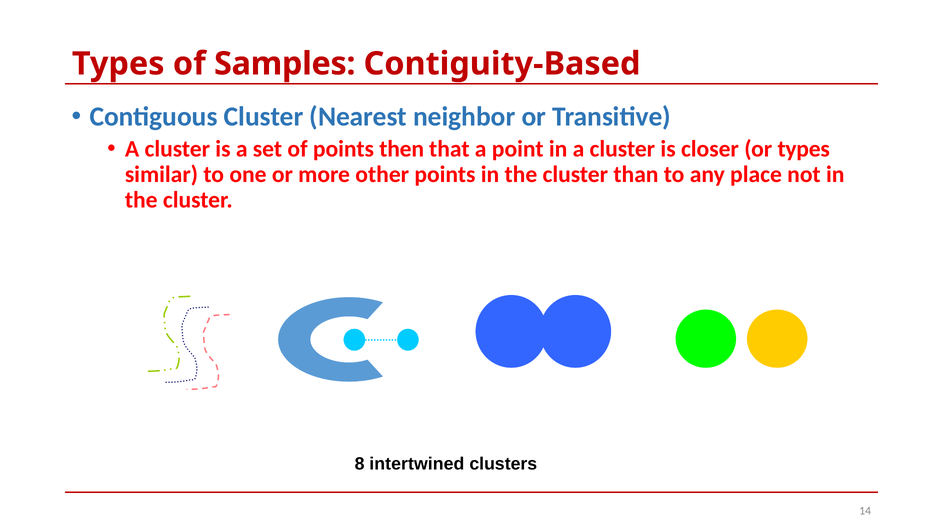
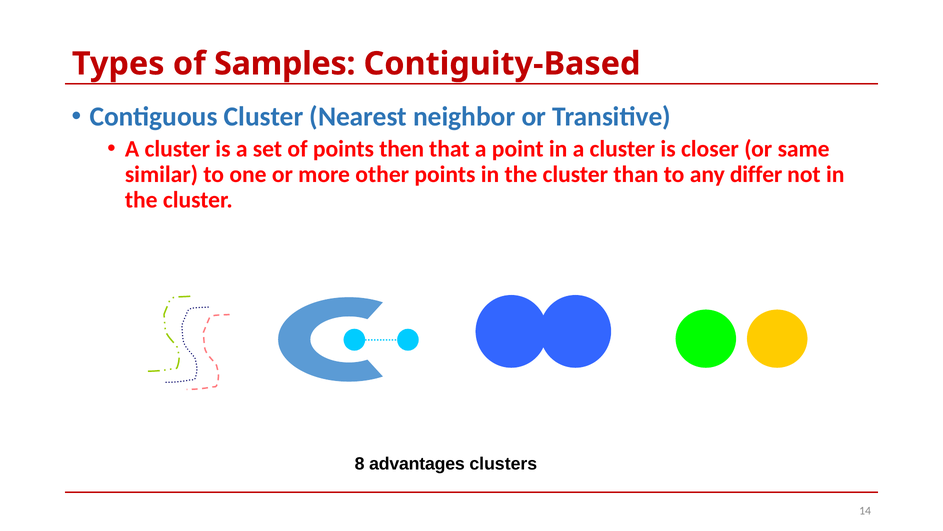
or types: types -> same
place: place -> differ
intertwined: intertwined -> advantages
